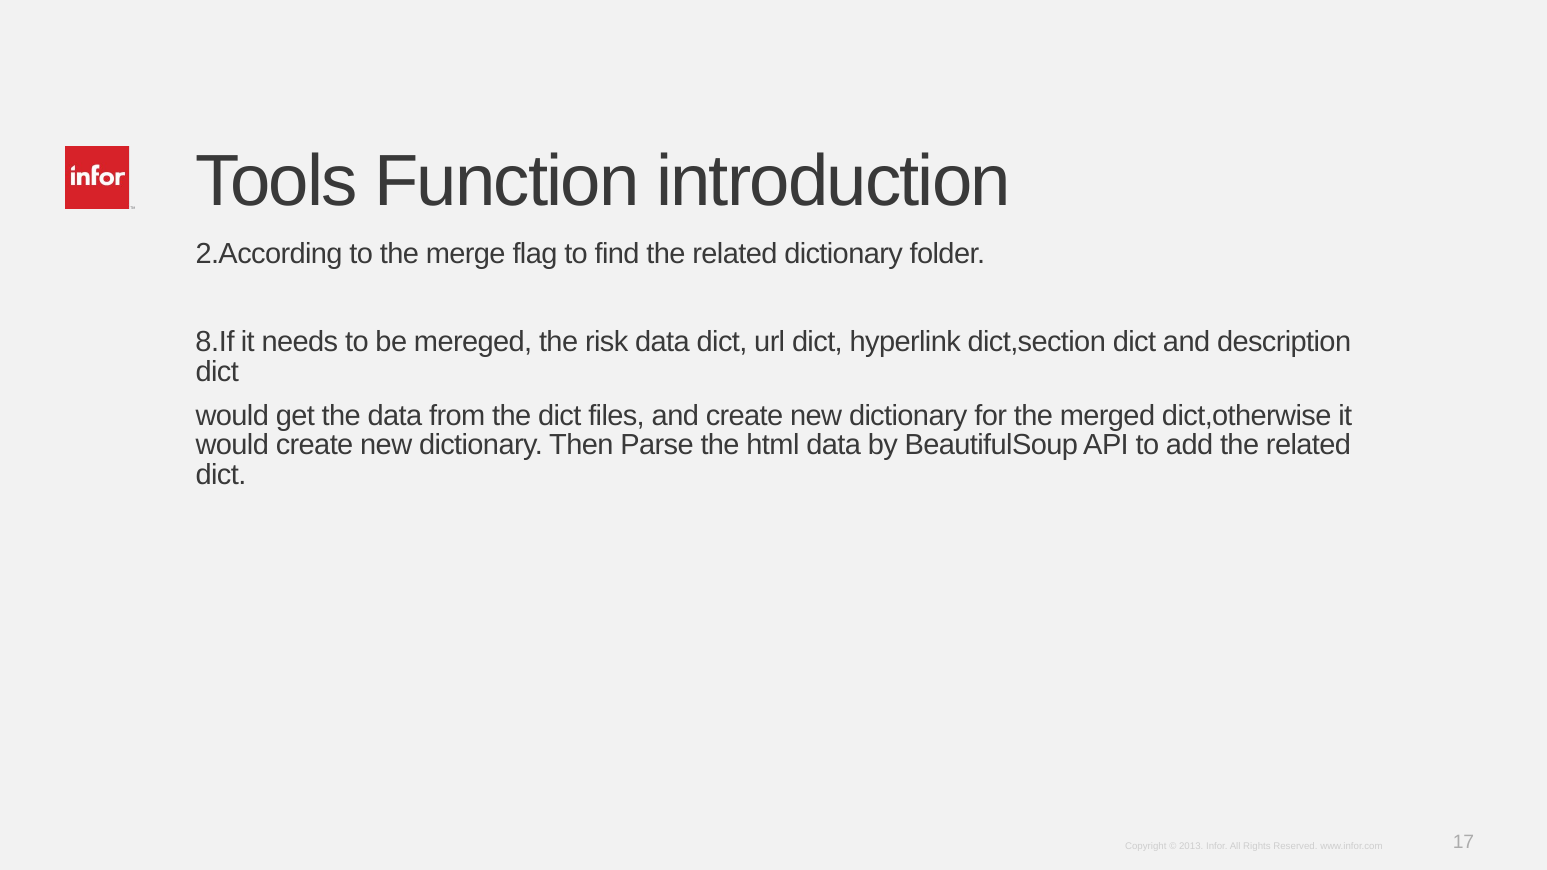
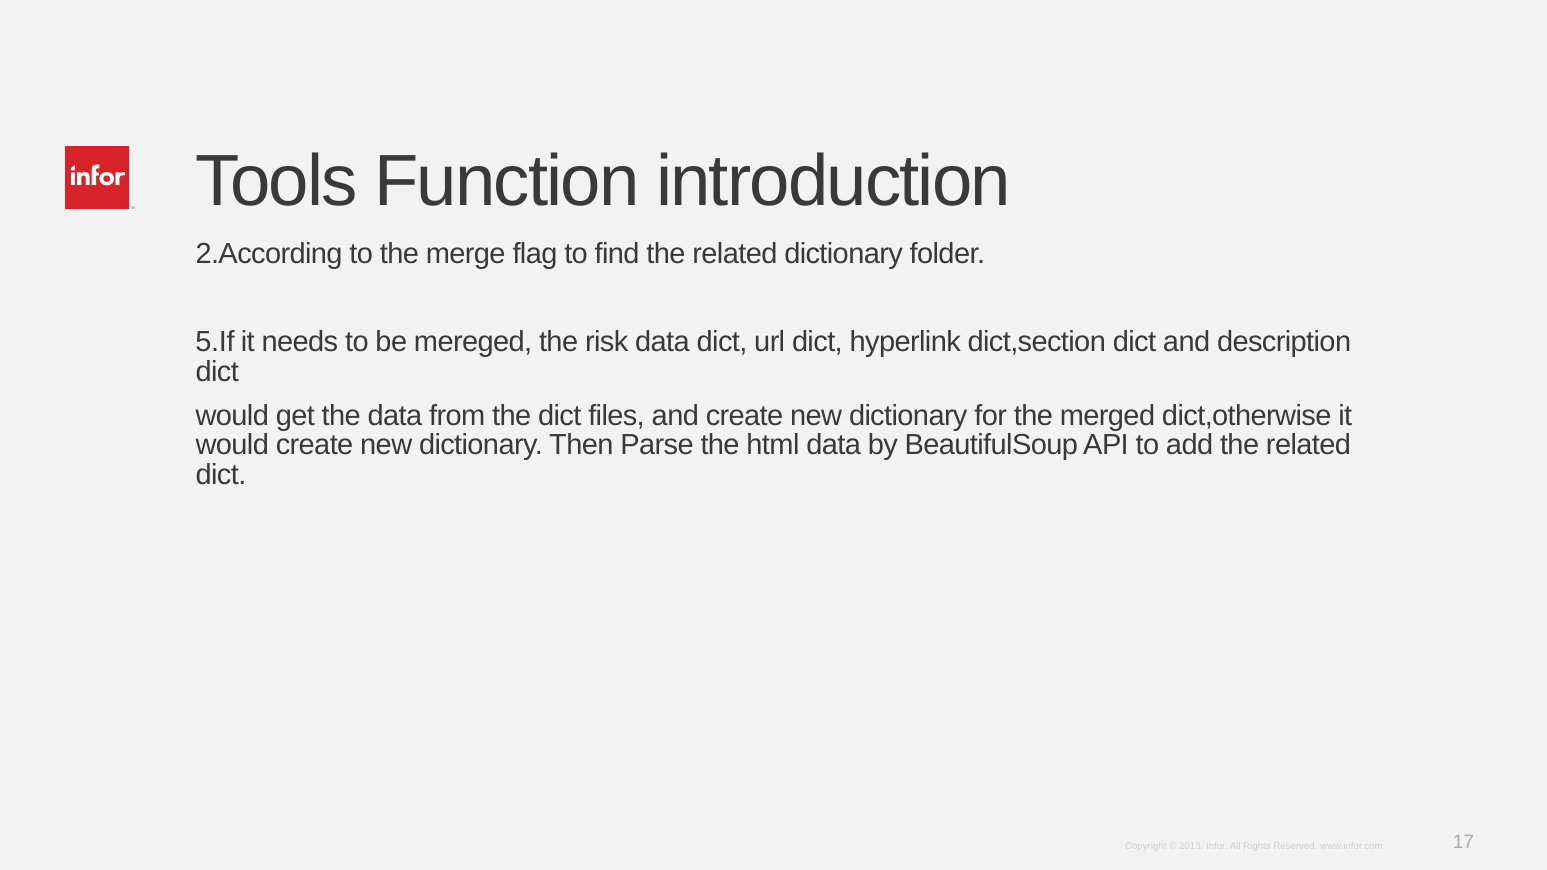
8.If: 8.If -> 5.If
